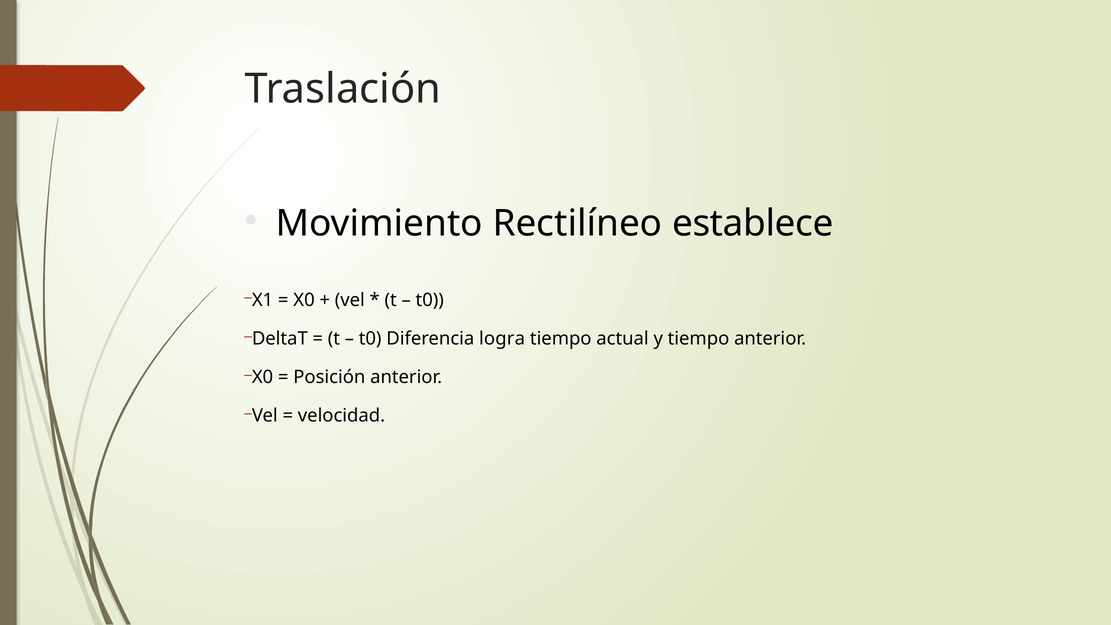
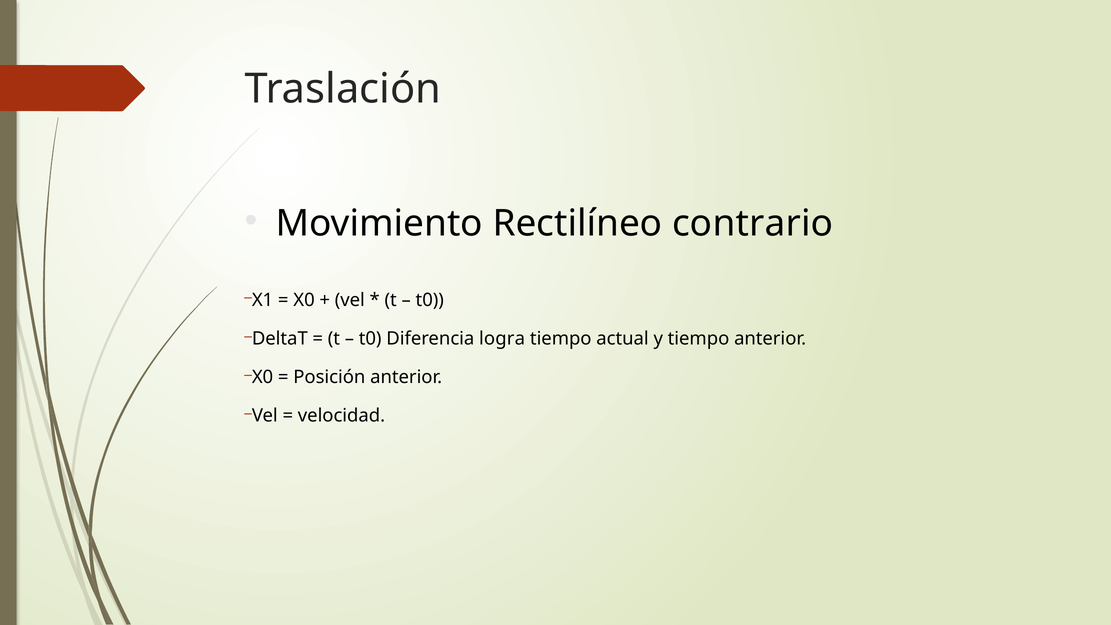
establece: establece -> contrario
